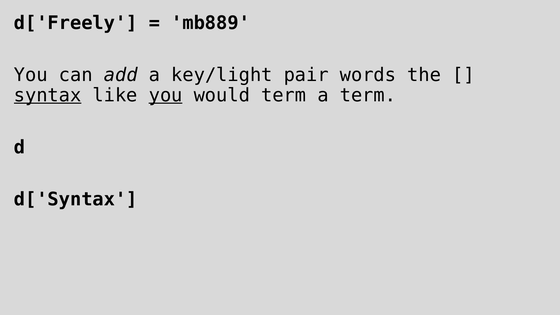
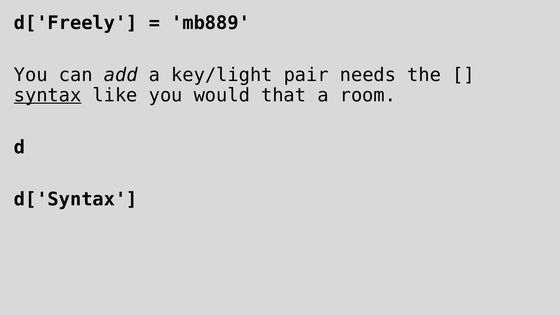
words: words -> needs
you at (166, 95) underline: present -> none
would term: term -> that
a term: term -> room
